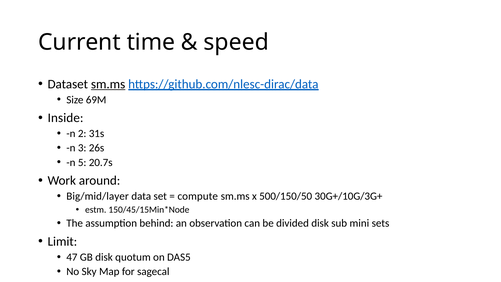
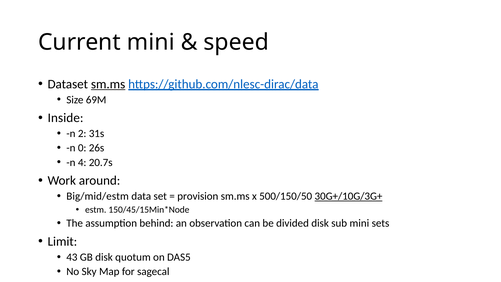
Current time: time -> mini
3: 3 -> 0
5: 5 -> 4
Big/mid/layer: Big/mid/layer -> Big/mid/estm
compute: compute -> provision
30G+/10G/3G+ underline: none -> present
47: 47 -> 43
